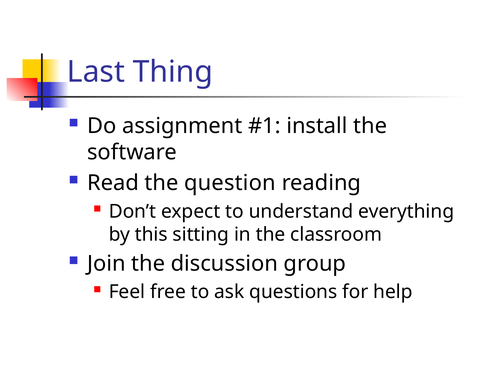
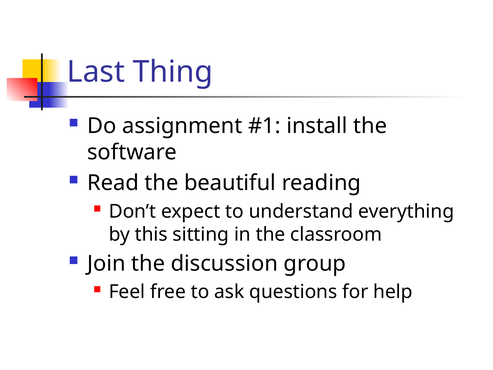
question: question -> beautiful
